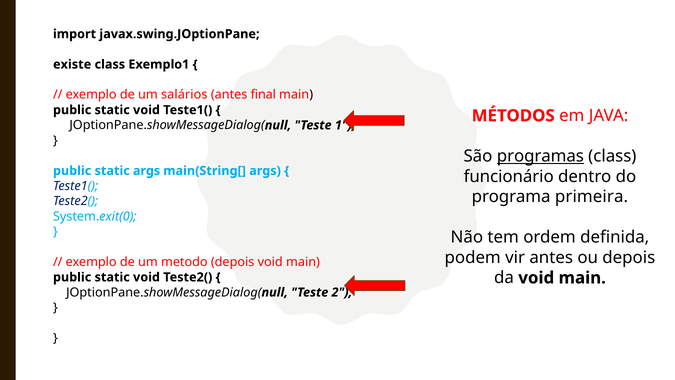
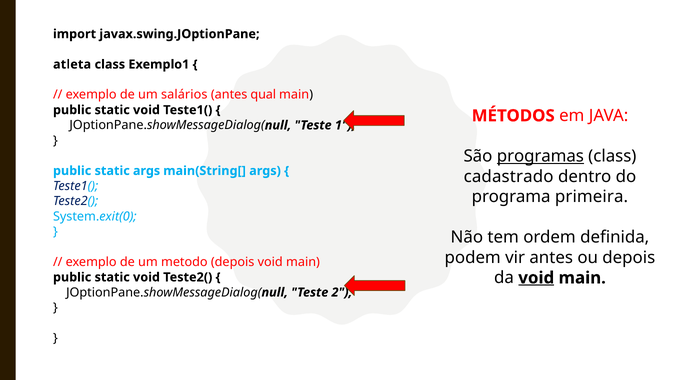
existe: existe -> atleta
final: final -> qual
funcionário: funcionário -> cadastrado
void at (536, 278) underline: none -> present
